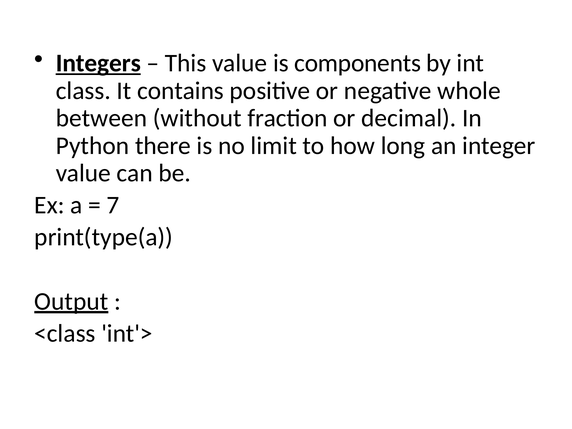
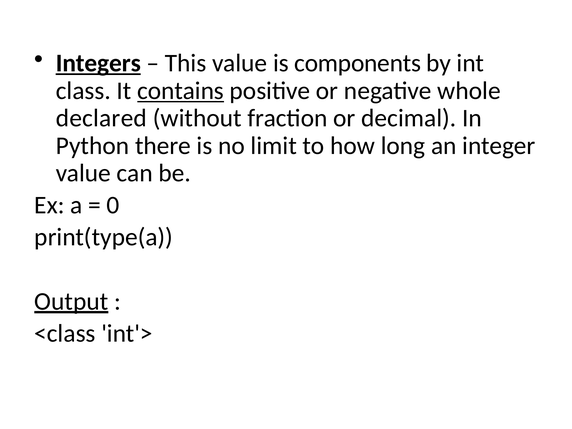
contains underline: none -> present
between: between -> declared
7: 7 -> 0
